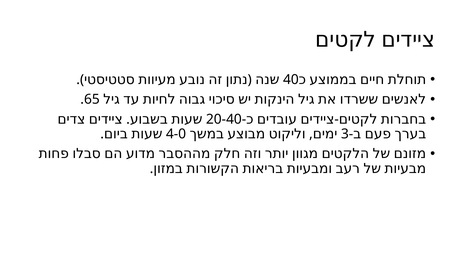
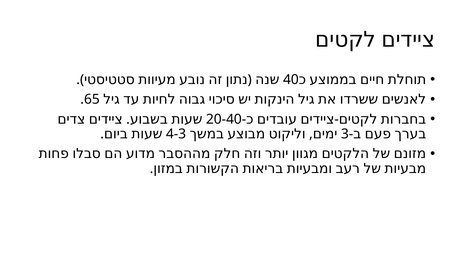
4-0: 4-0 -> 4-3
